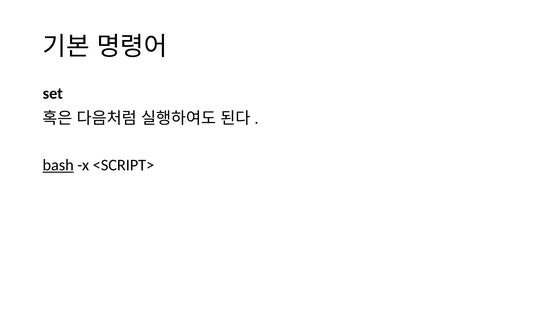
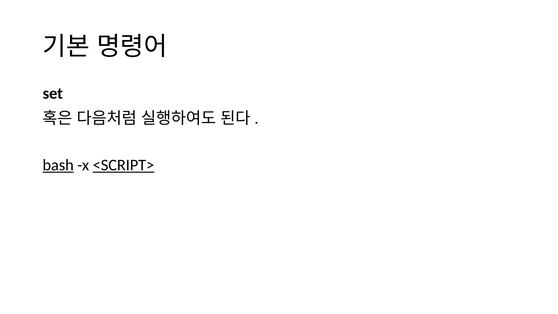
<SCRIPT> underline: none -> present
